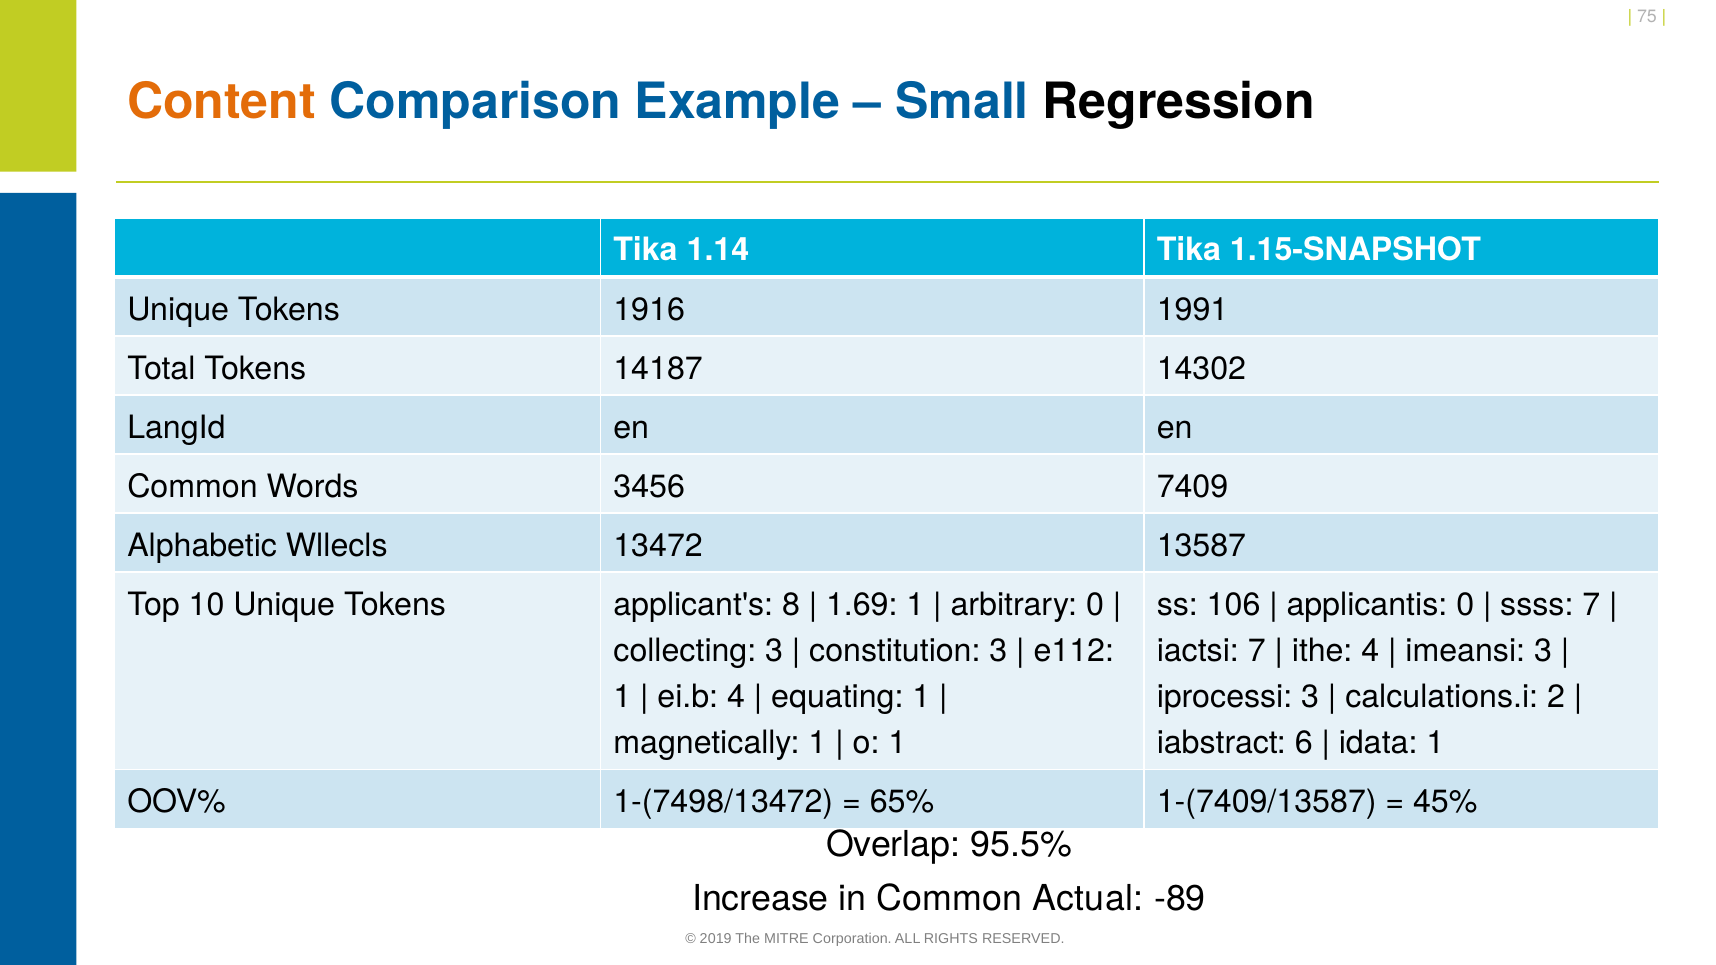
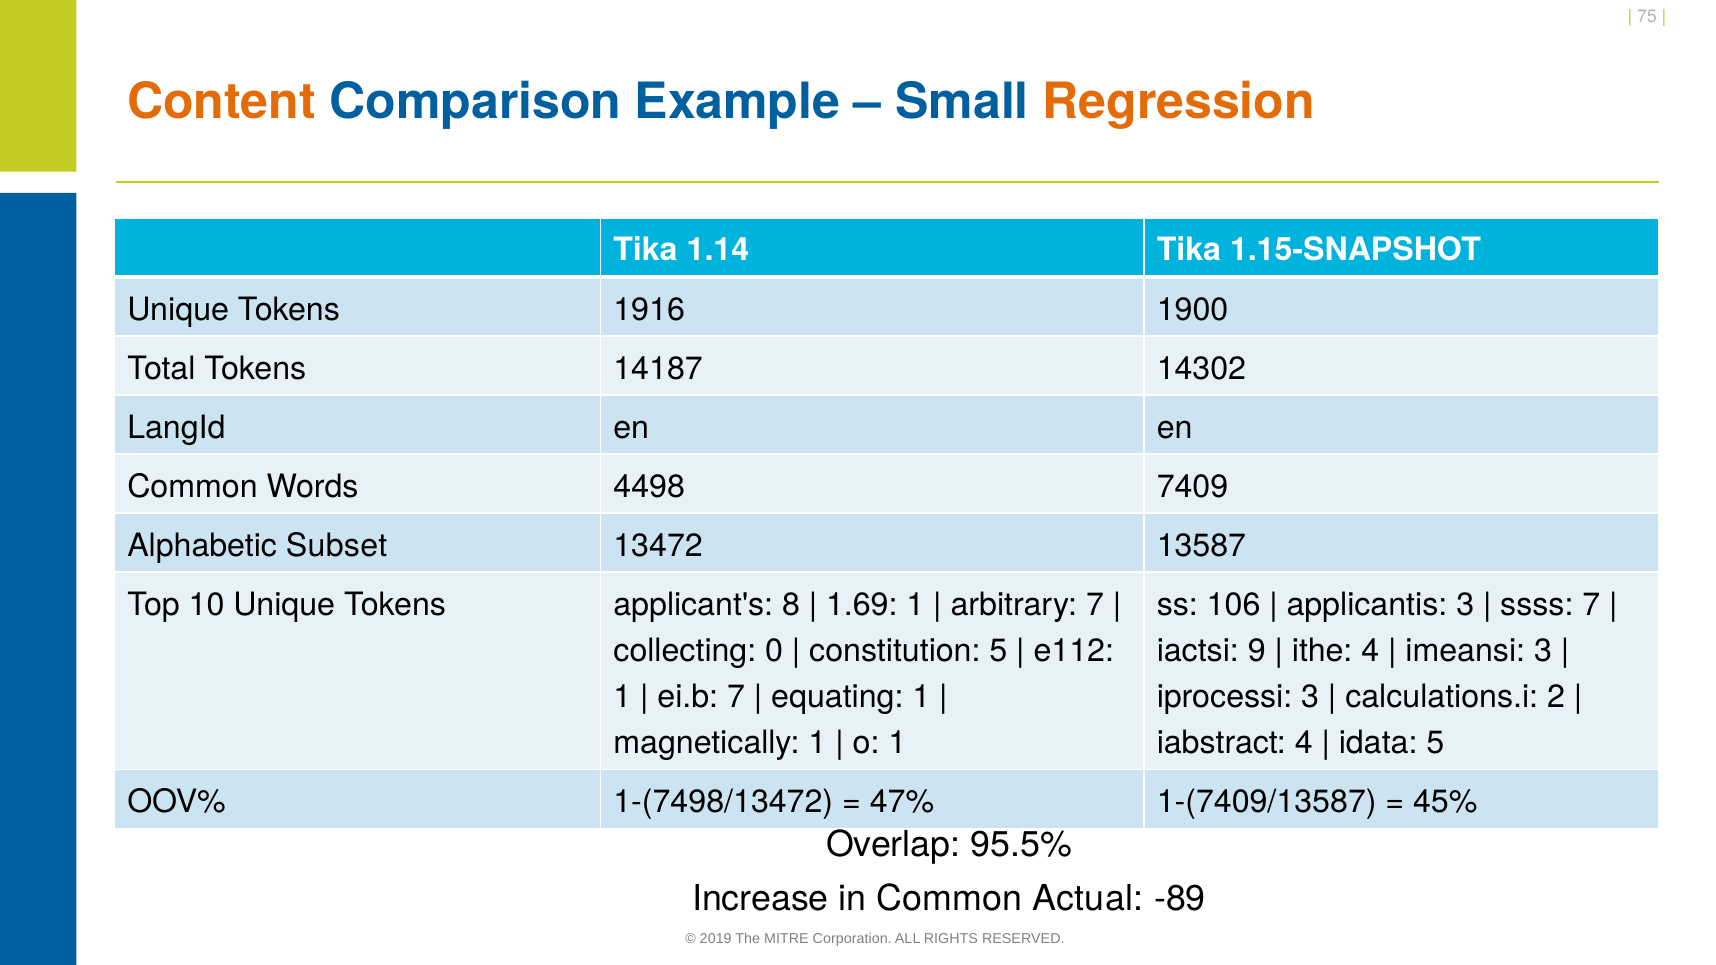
Regression colour: black -> orange
1991: 1991 -> 1900
3456: 3456 -> 4498
Wllecls: Wllecls -> Subset
arbitrary 0: 0 -> 7
applicantis 0: 0 -> 3
collecting 3: 3 -> 0
constitution 3: 3 -> 5
iactsi 7: 7 -> 9
ei.b 4: 4 -> 7
iabstract 6: 6 -> 4
idata 1: 1 -> 5
65%: 65% -> 47%
